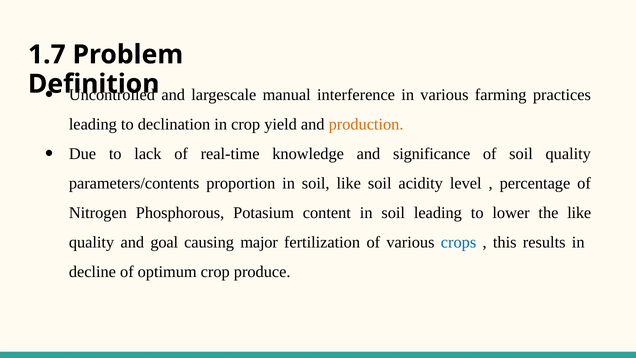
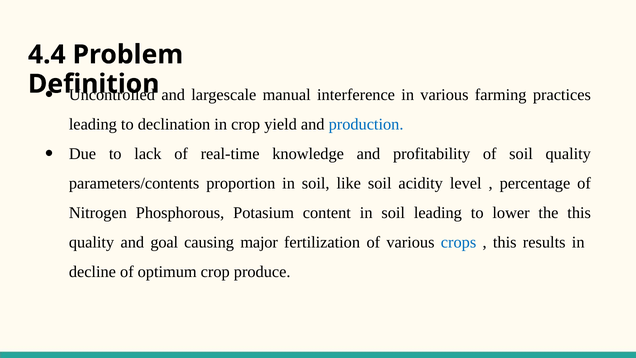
1.7: 1.7 -> 4.4
production colour: orange -> blue
significance: significance -> profitability
the like: like -> this
